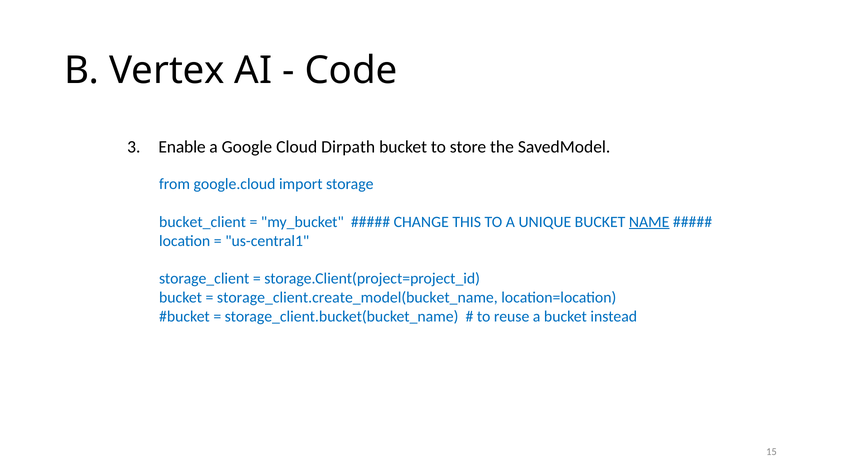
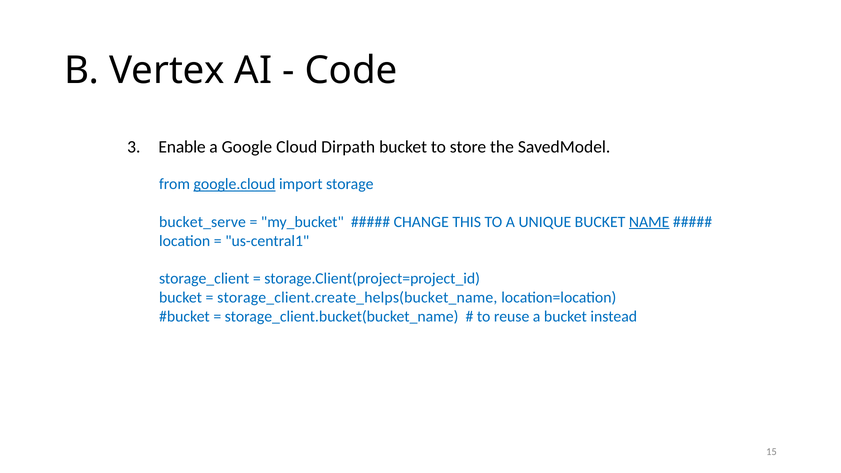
google.cloud underline: none -> present
bucket_client: bucket_client -> bucket_serve
storage_client.create_model(bucket_name: storage_client.create_model(bucket_name -> storage_client.create_helps(bucket_name
